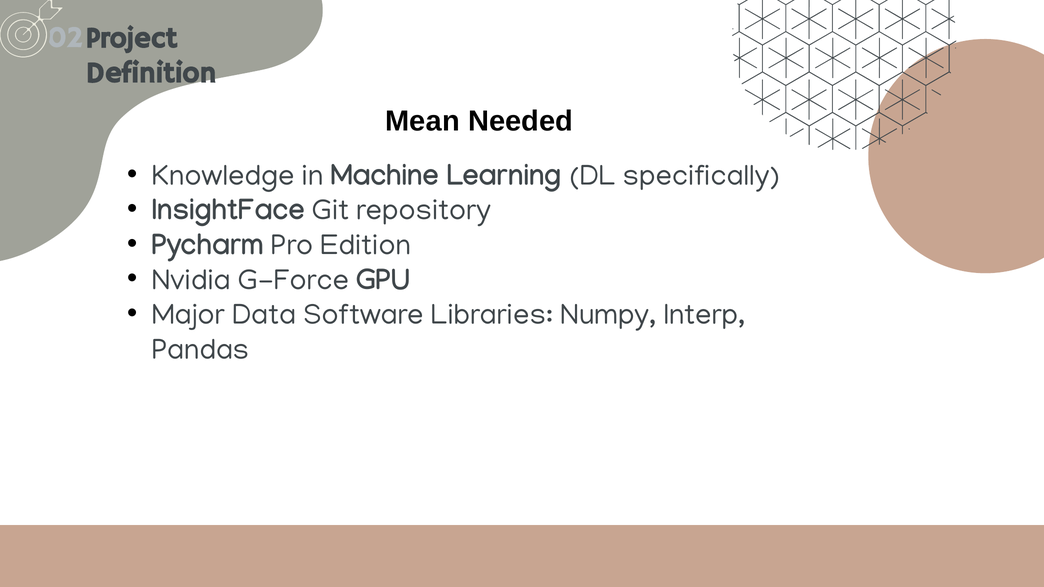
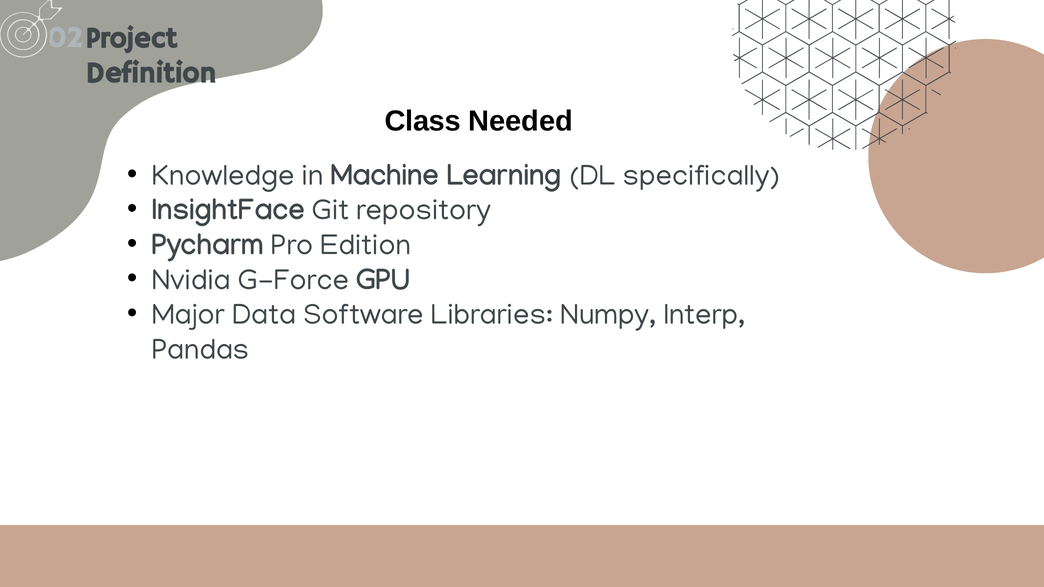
Mean: Mean -> Class
